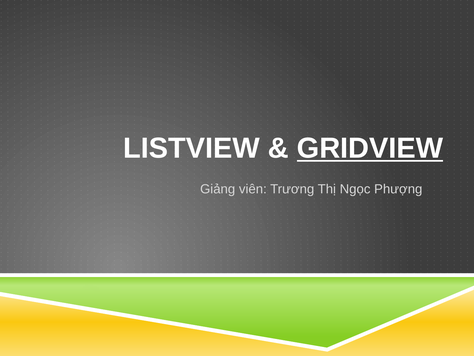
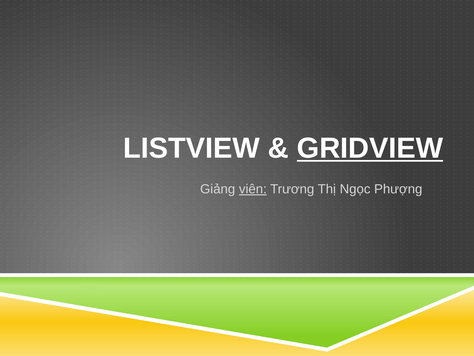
viên underline: none -> present
